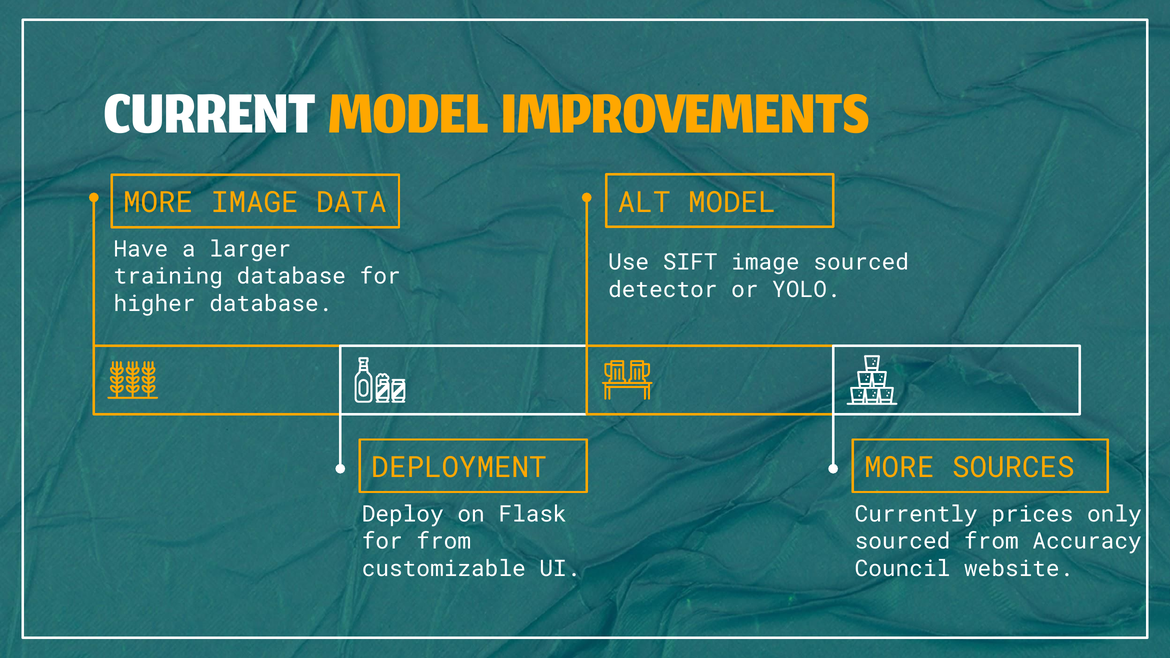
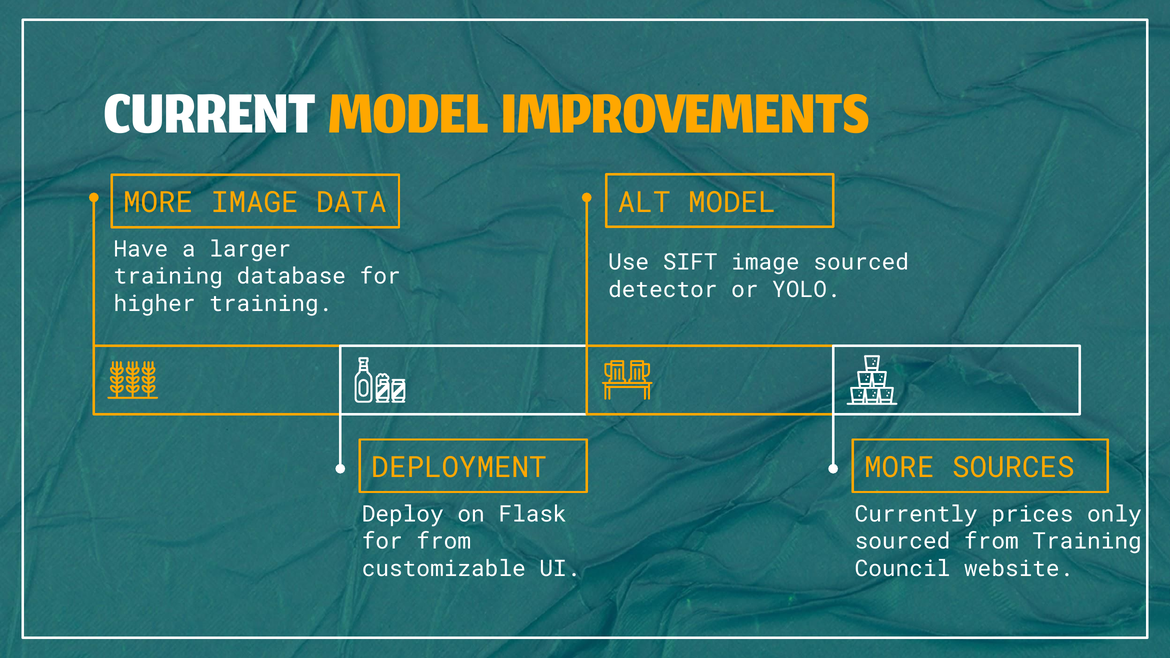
higher database: database -> training
from Accuracy: Accuracy -> Training
